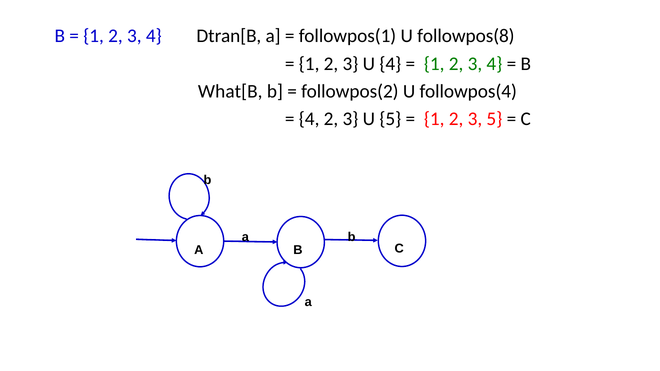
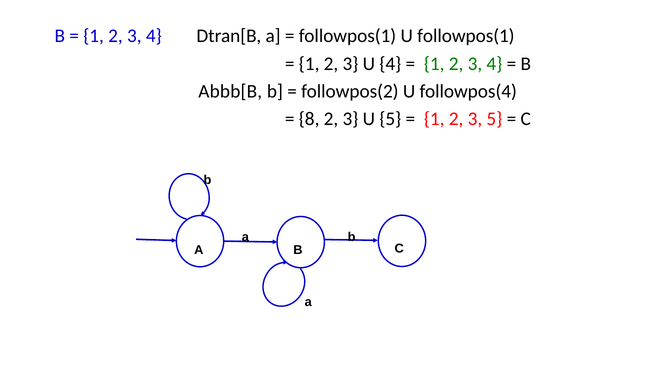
U followpos(8: followpos(8 -> followpos(1
What[B: What[B -> Abbb[B
4 at (309, 119): 4 -> 8
